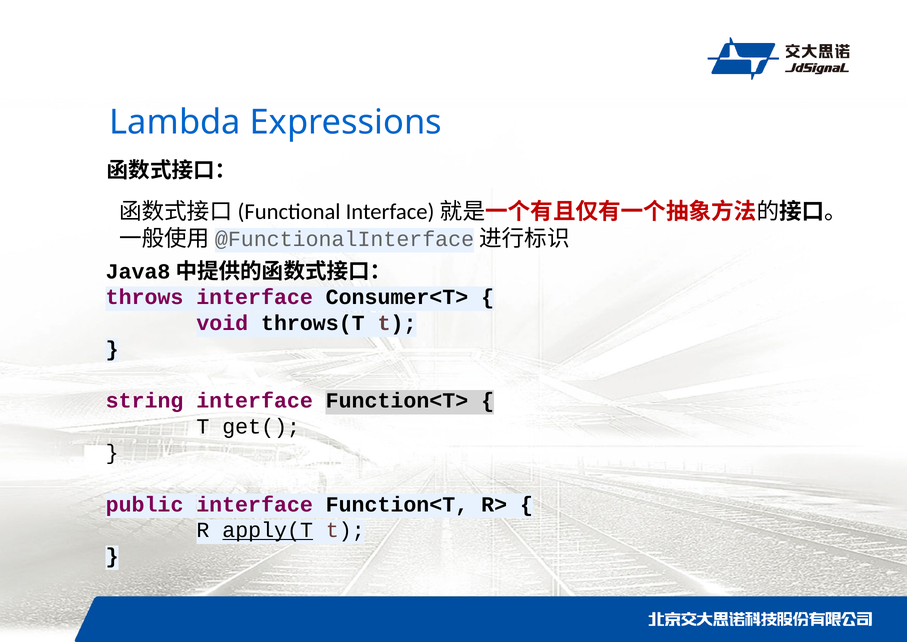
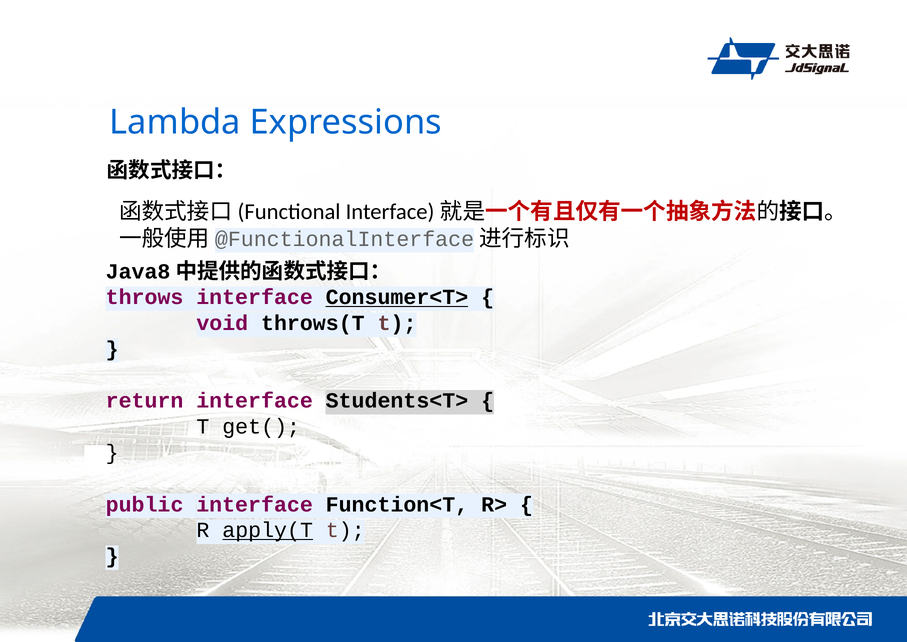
Consumer<T> underline: none -> present
string: string -> return
Function<T>: Function<T> -> Students<T>
